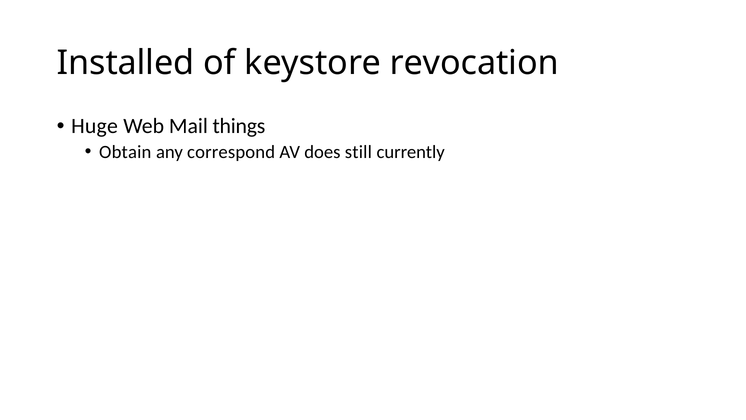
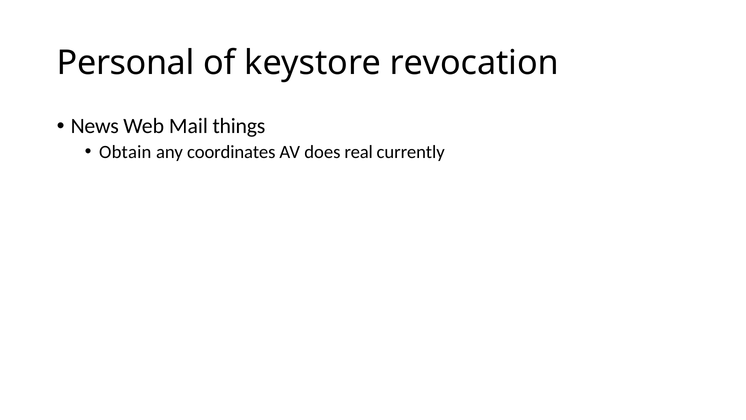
Installed: Installed -> Personal
Huge: Huge -> News
correspond: correspond -> coordinates
still: still -> real
